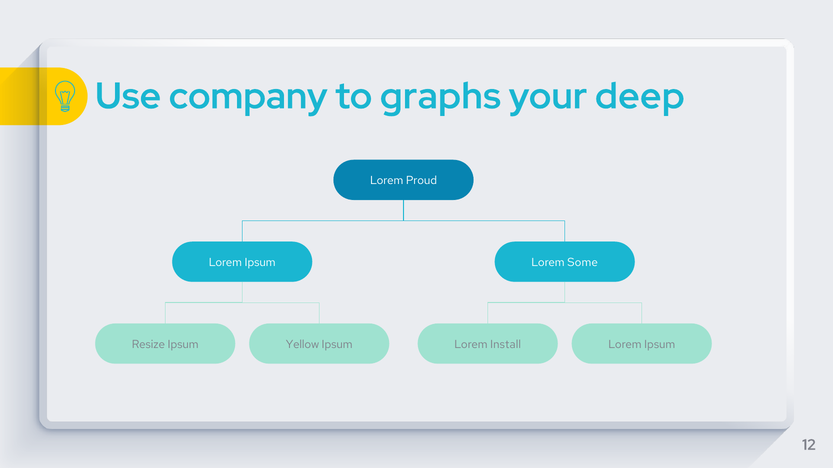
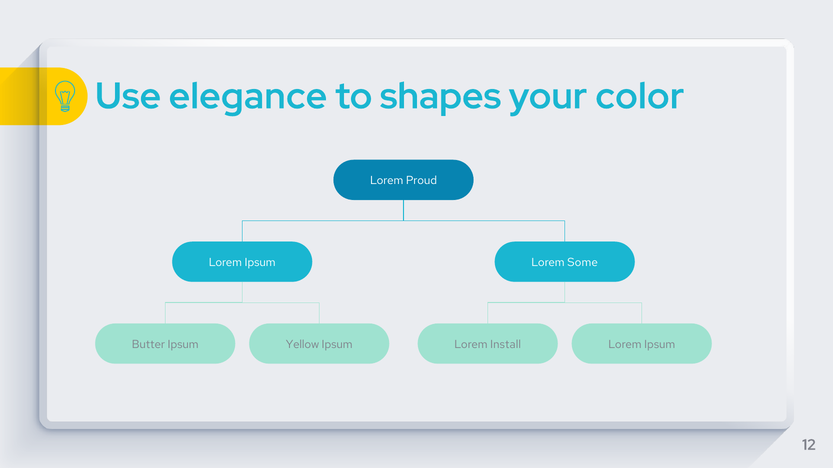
company: company -> elegance
graphs: graphs -> shapes
deep: deep -> color
Resize: Resize -> Butter
